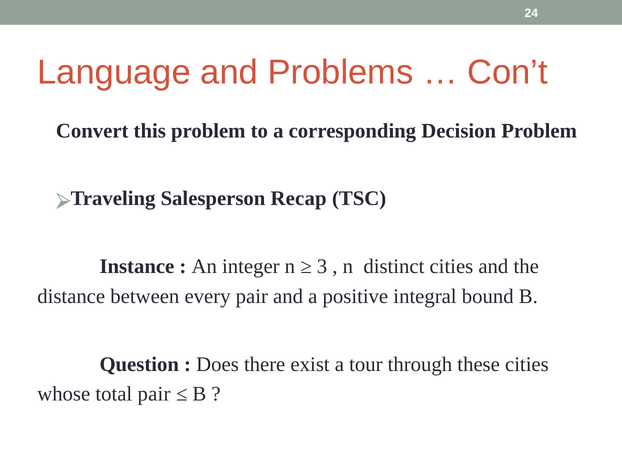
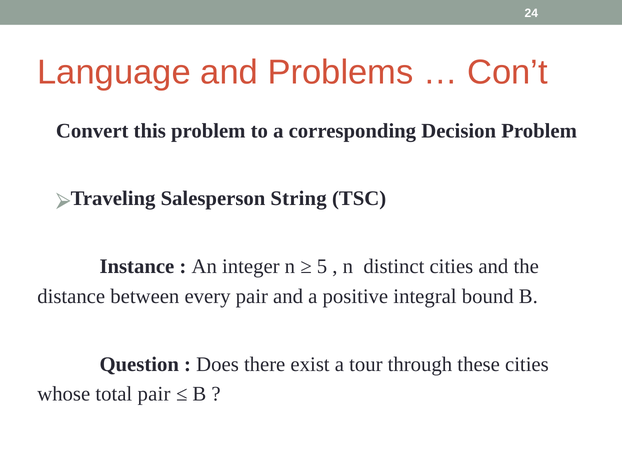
Recap: Recap -> String
3: 3 -> 5
